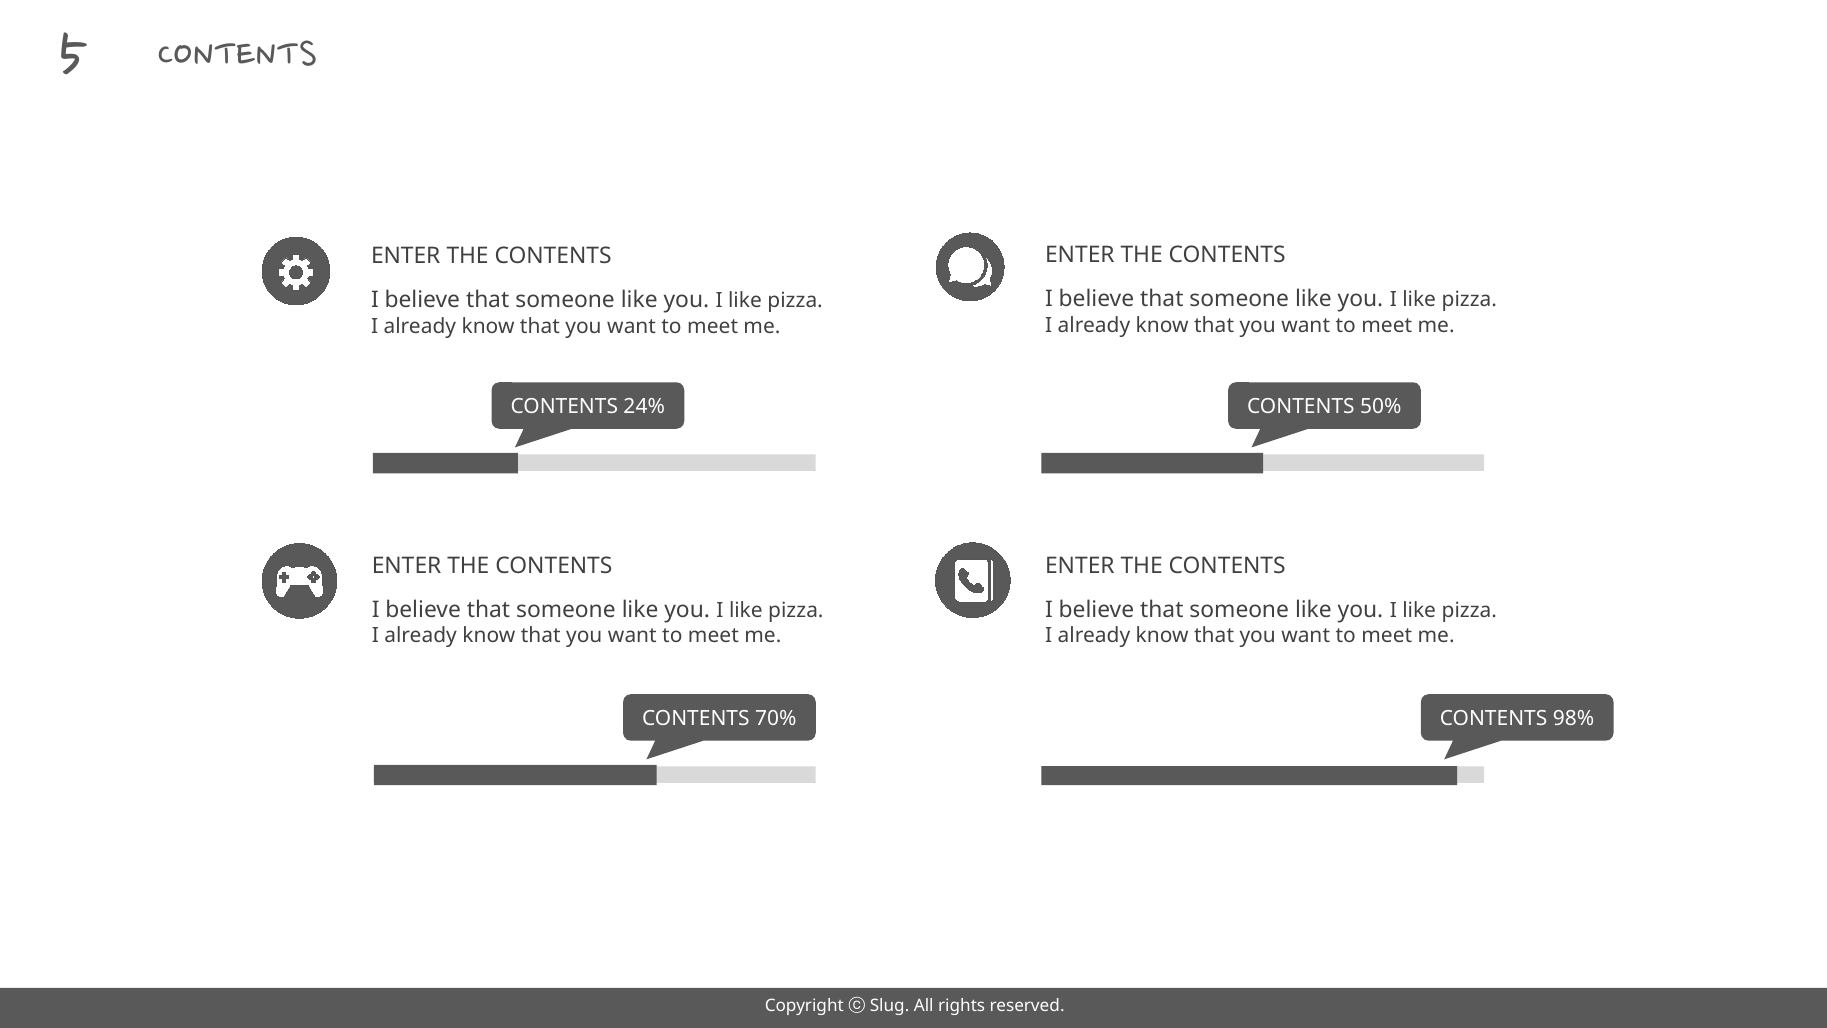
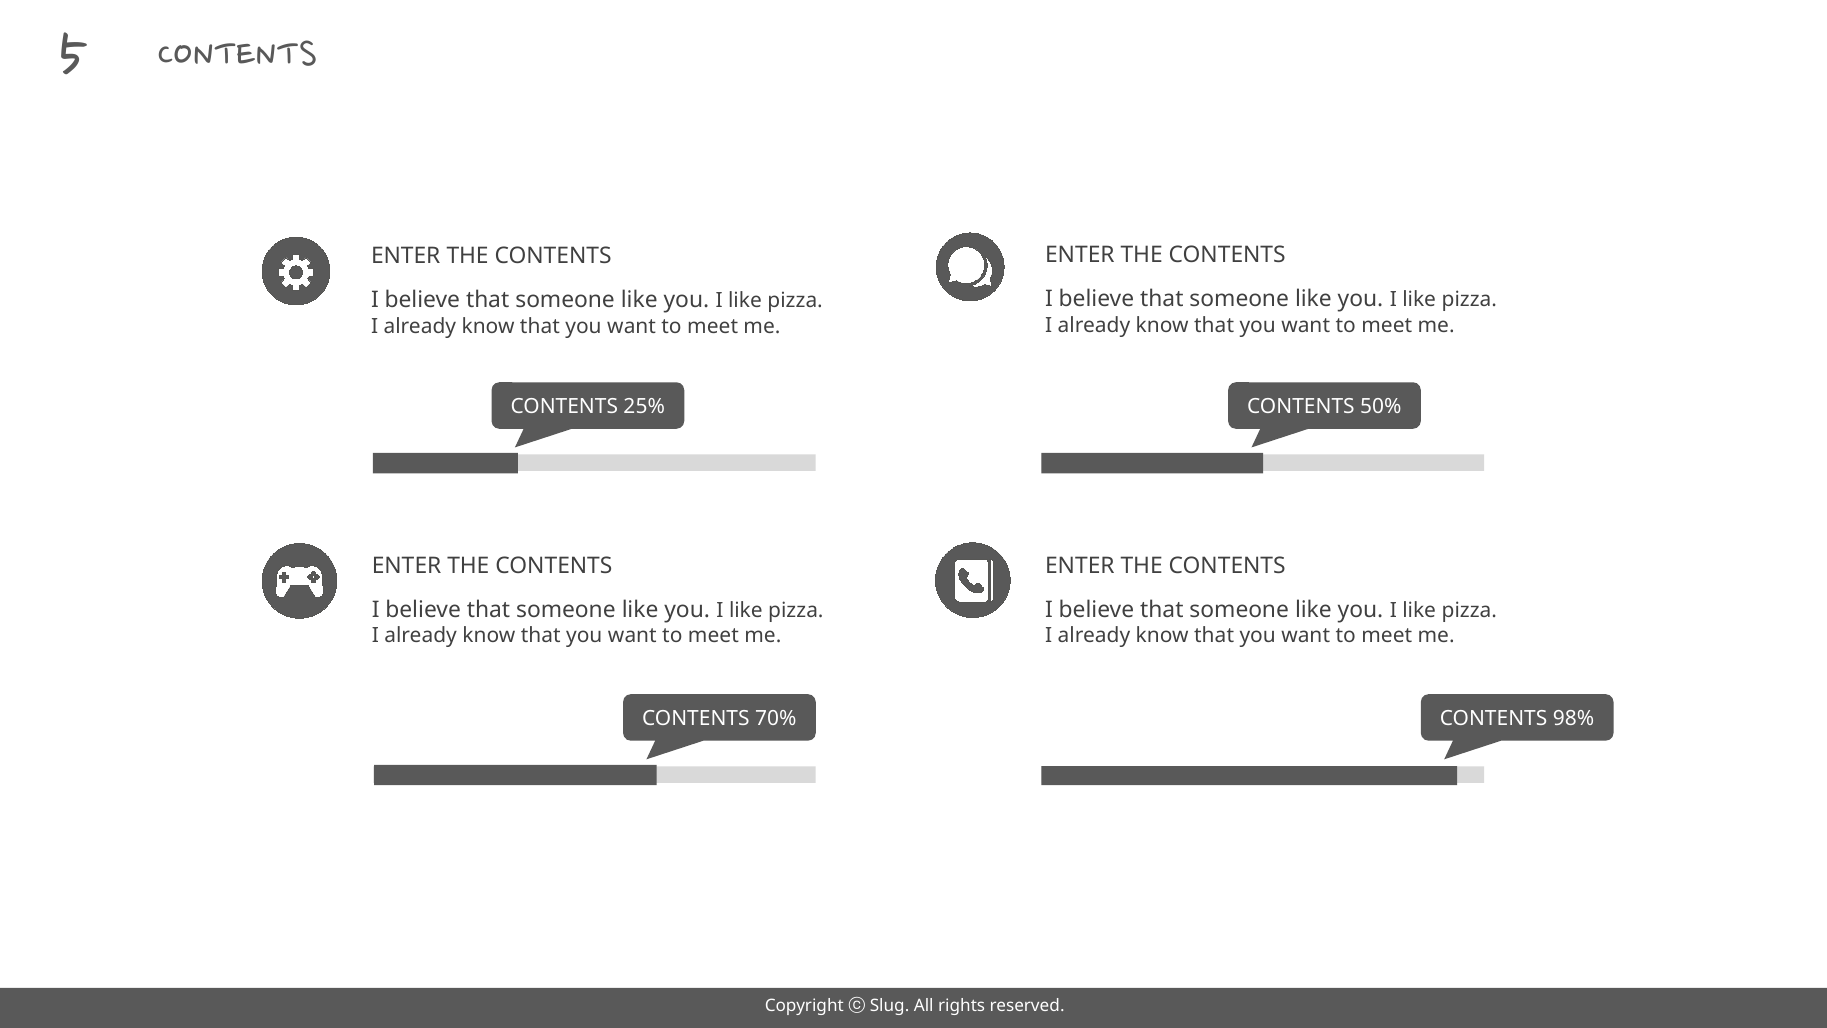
24%: 24% -> 25%
